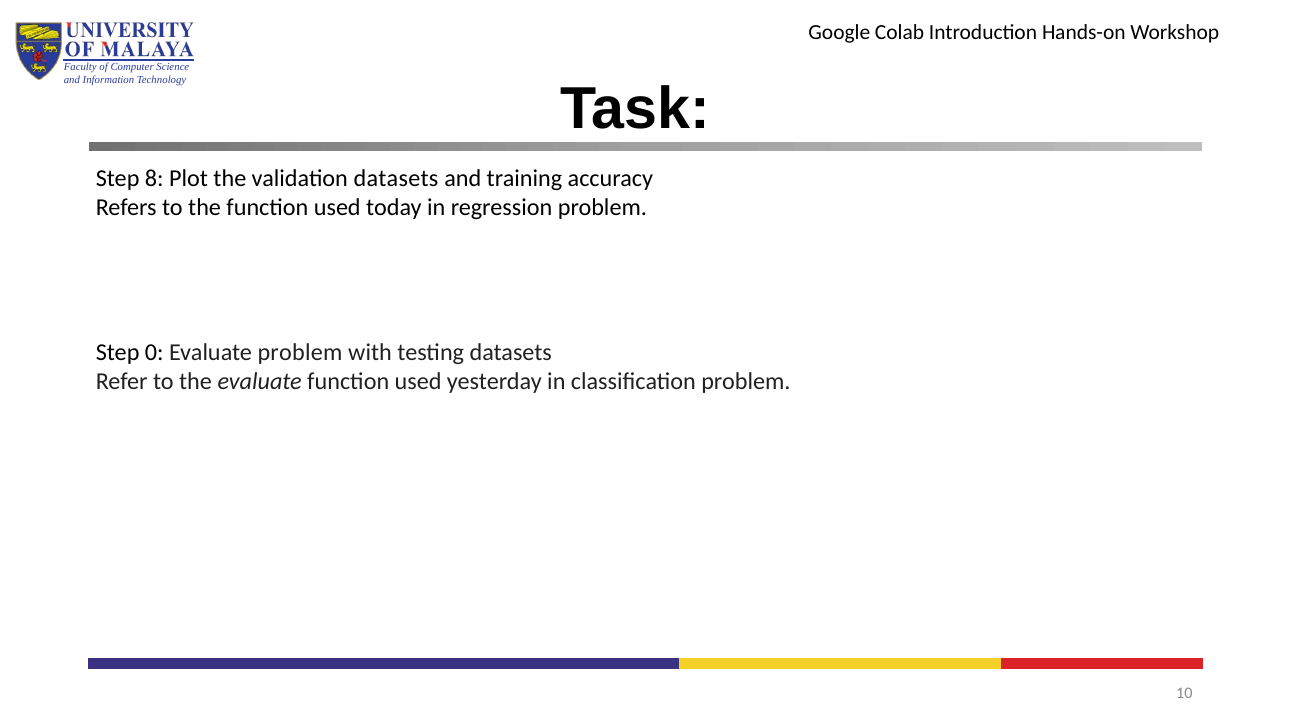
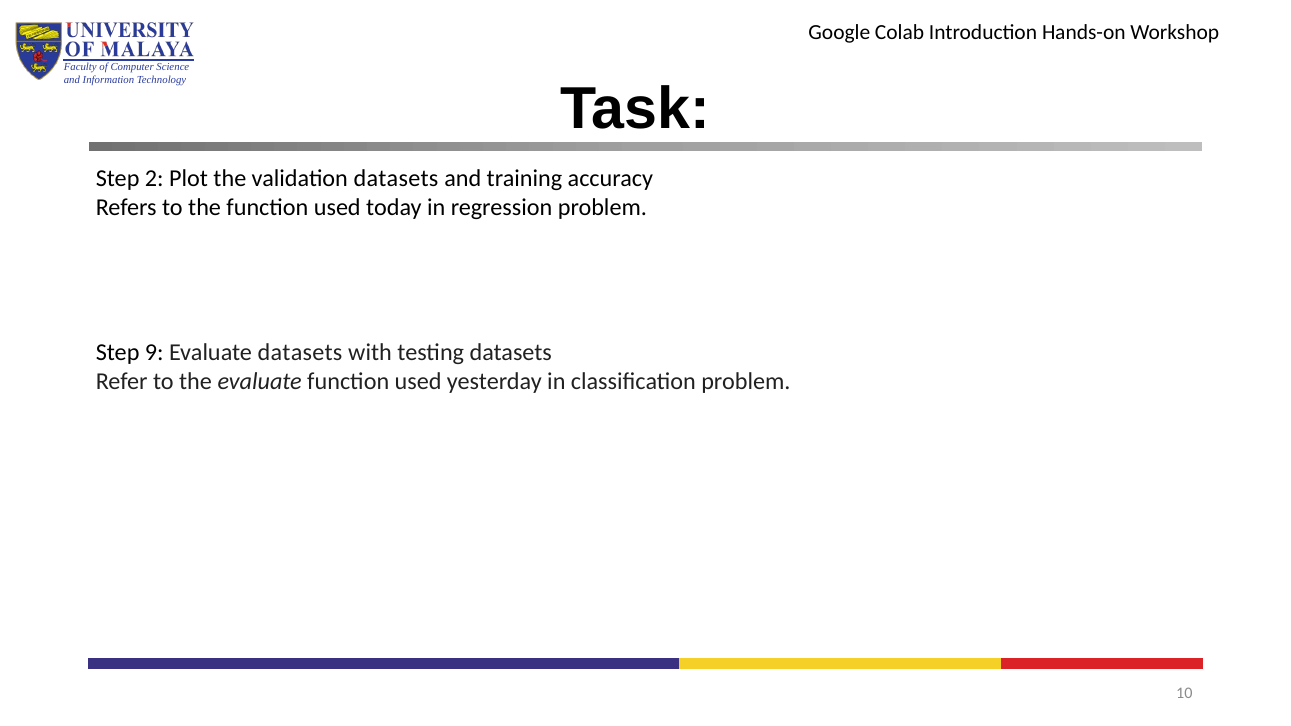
8: 8 -> 2
0: 0 -> 9
Evaluate problem: problem -> datasets
